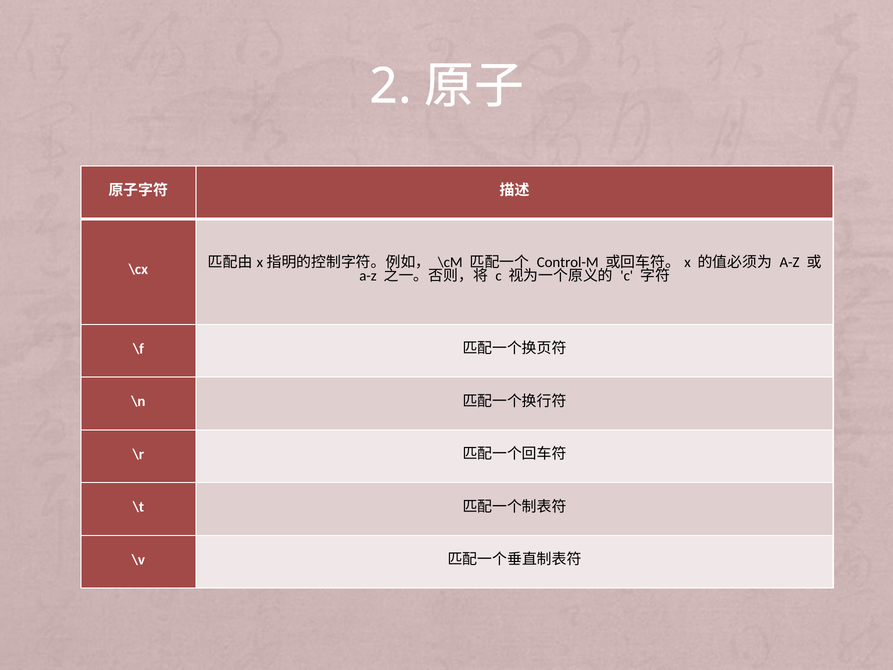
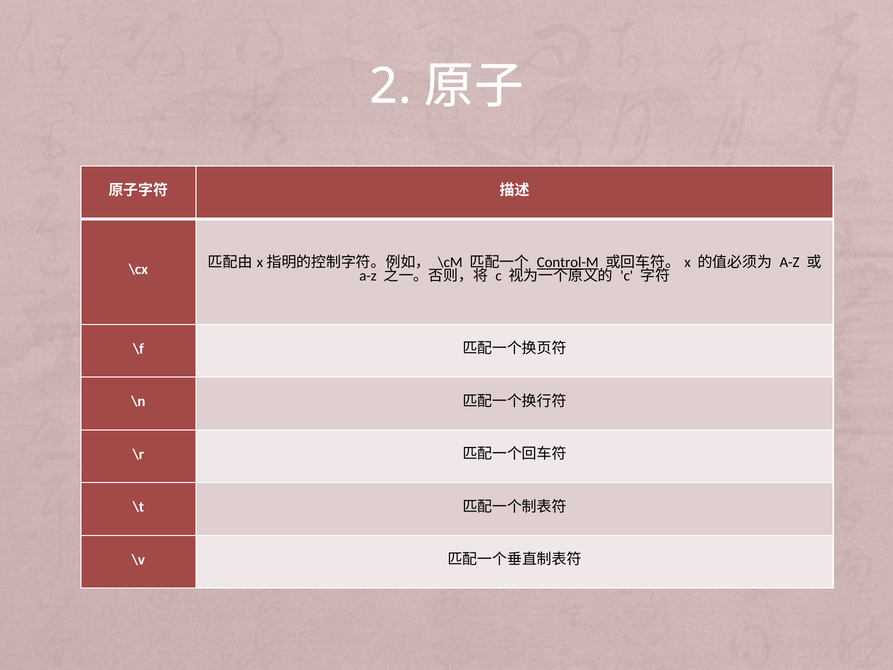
Control-M underline: none -> present
